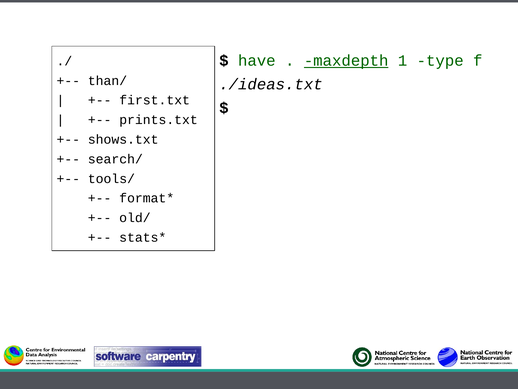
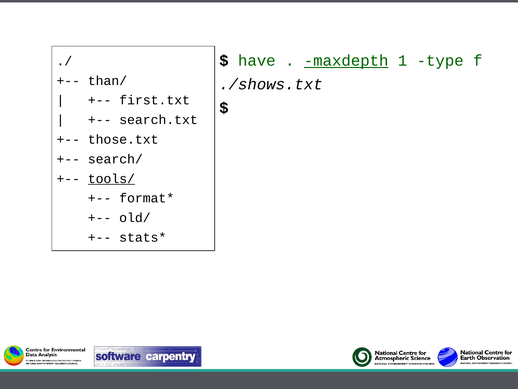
./ideas.txt: ./ideas.txt -> ./shows.txt
prints.txt: prints.txt -> search.txt
shows.txt: shows.txt -> those.txt
tools/ underline: none -> present
